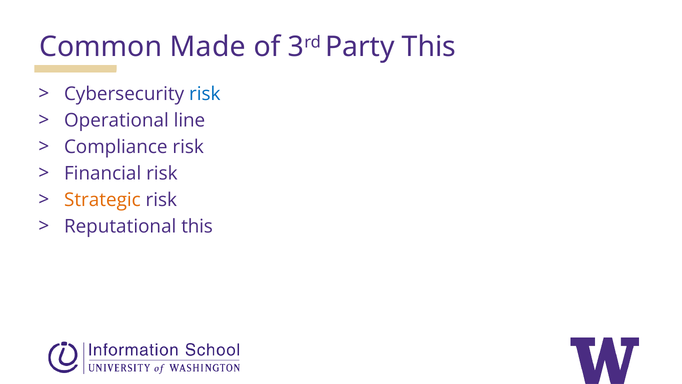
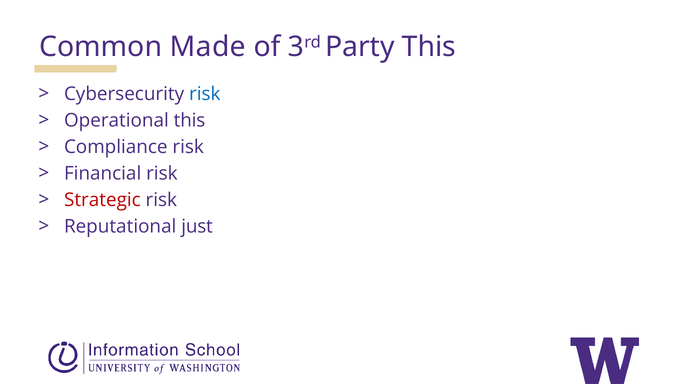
Operational line: line -> this
Strategic colour: orange -> red
Reputational this: this -> just
